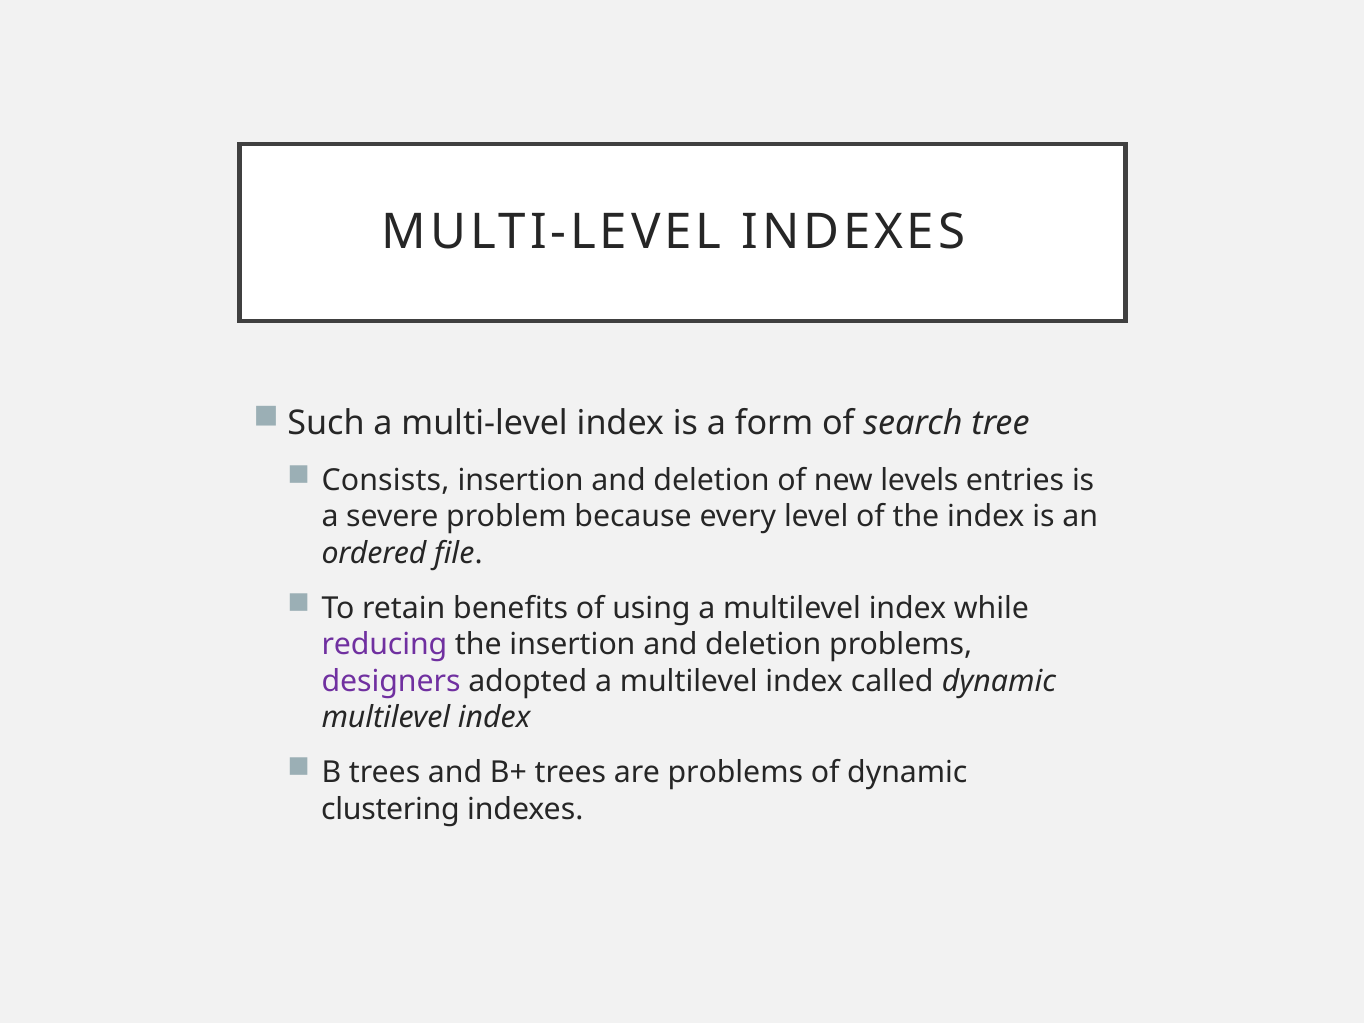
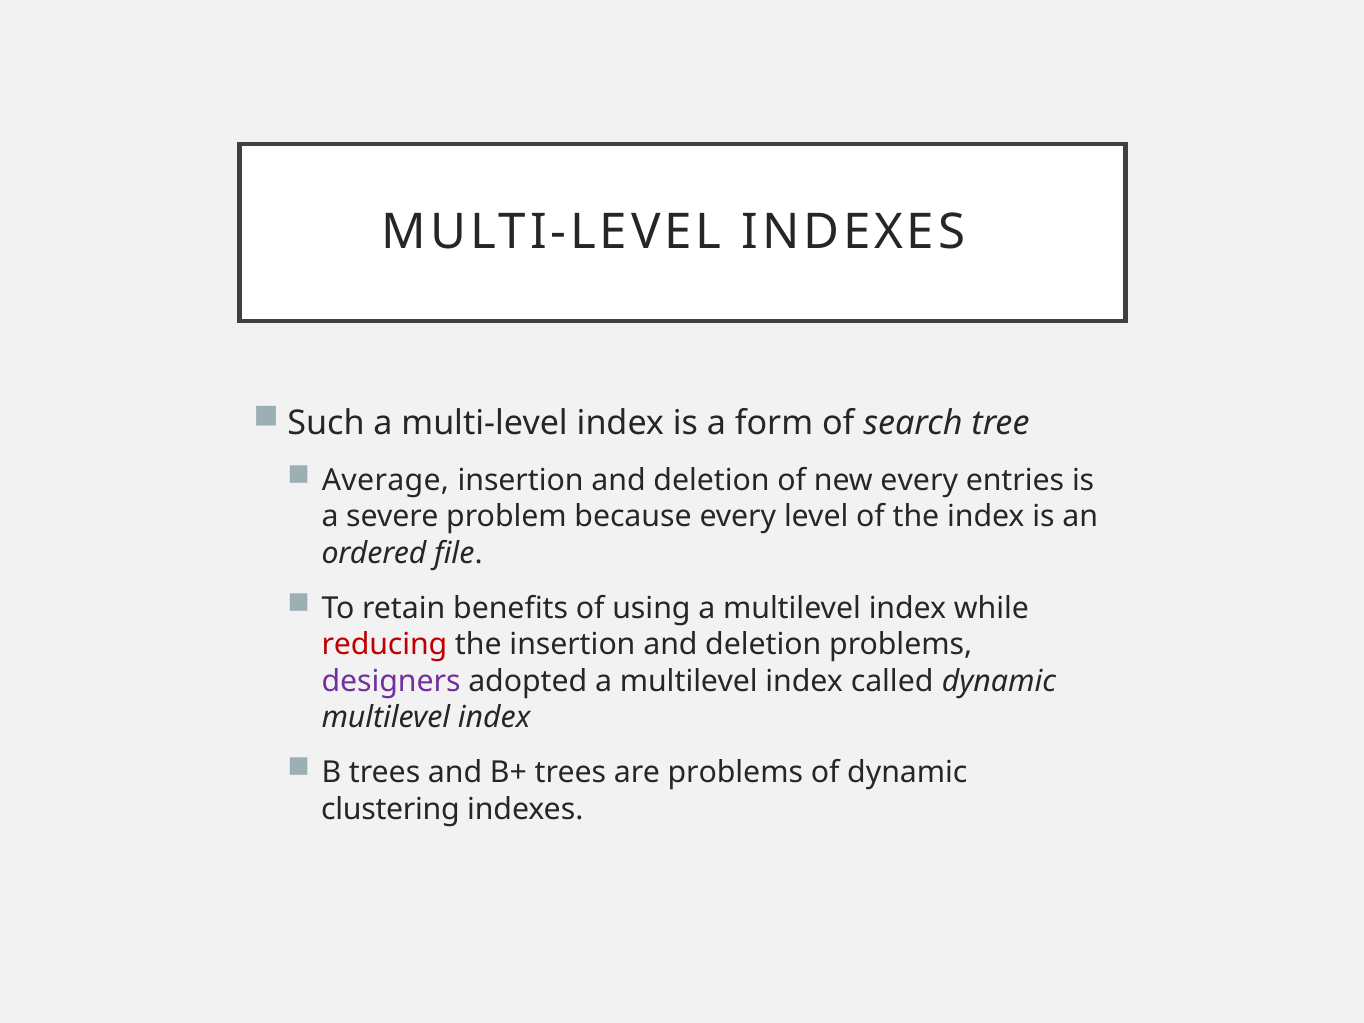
Consists: Consists -> Average
new levels: levels -> every
reducing colour: purple -> red
